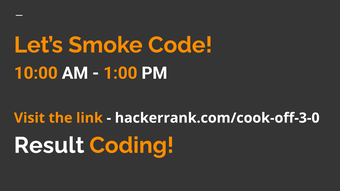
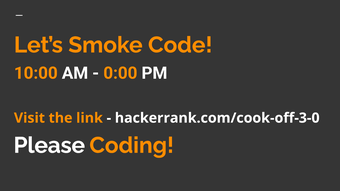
1:00: 1:00 -> 0:00
Result: Result -> Please
